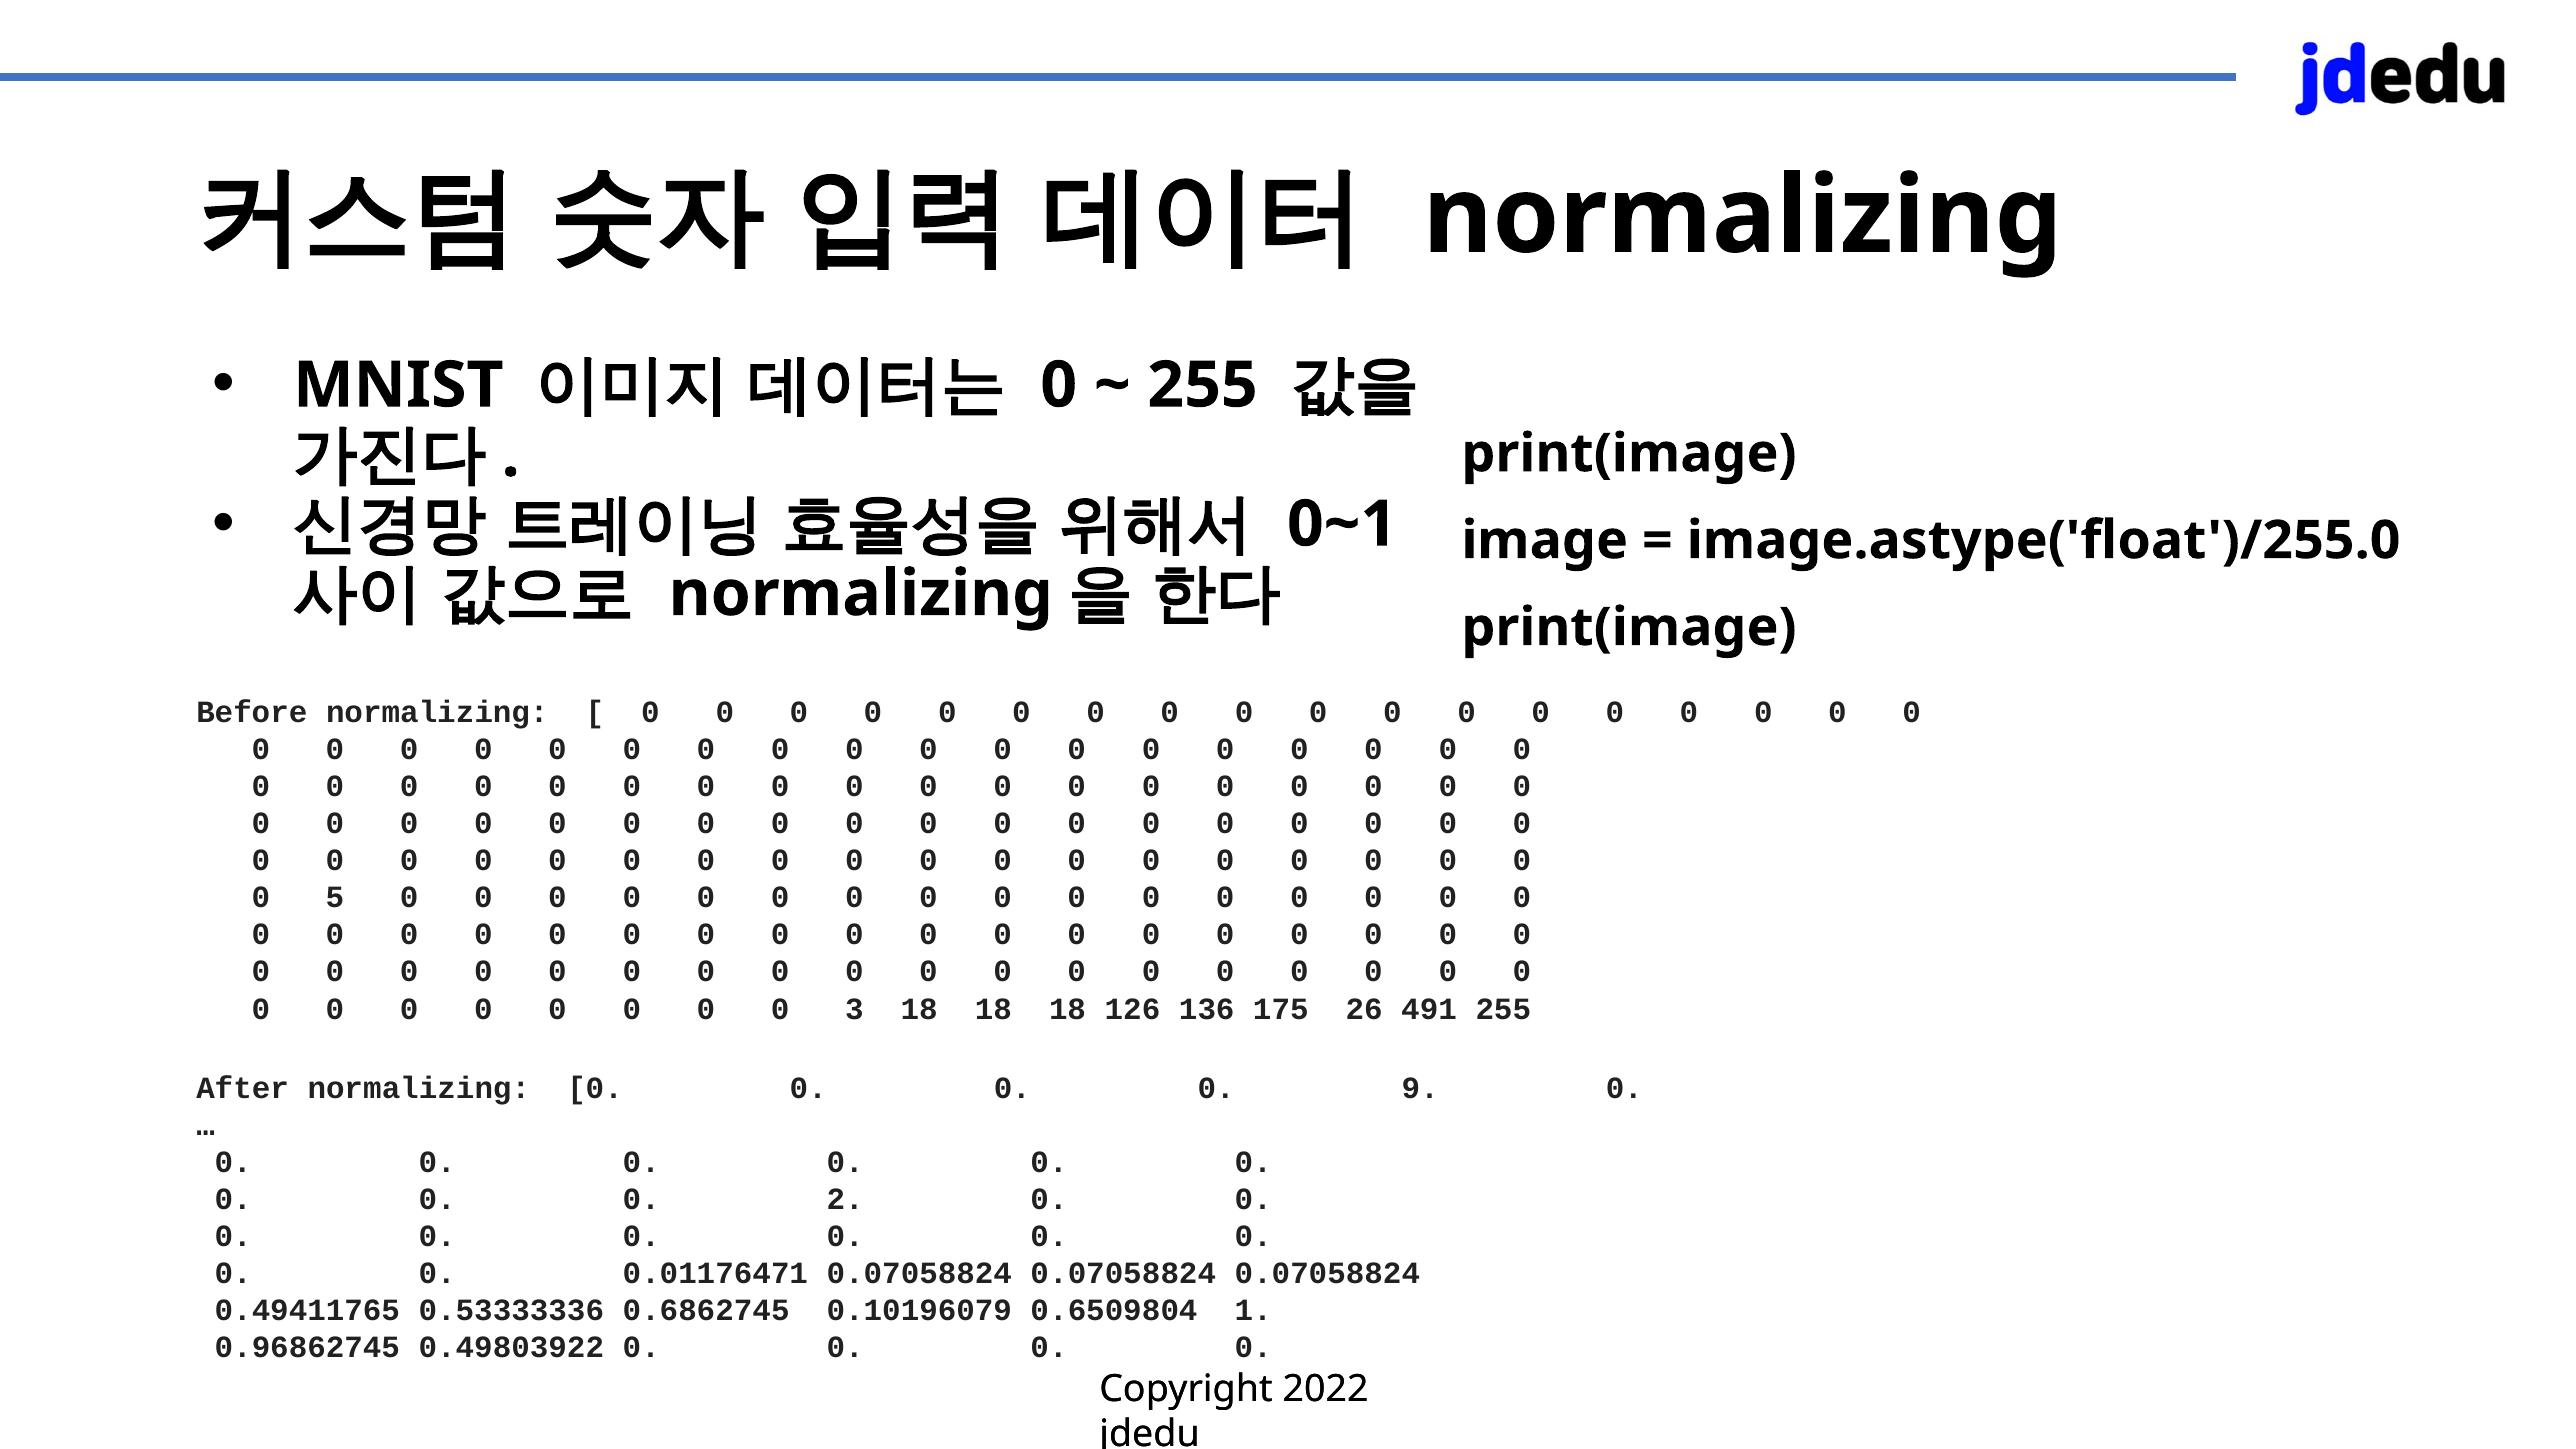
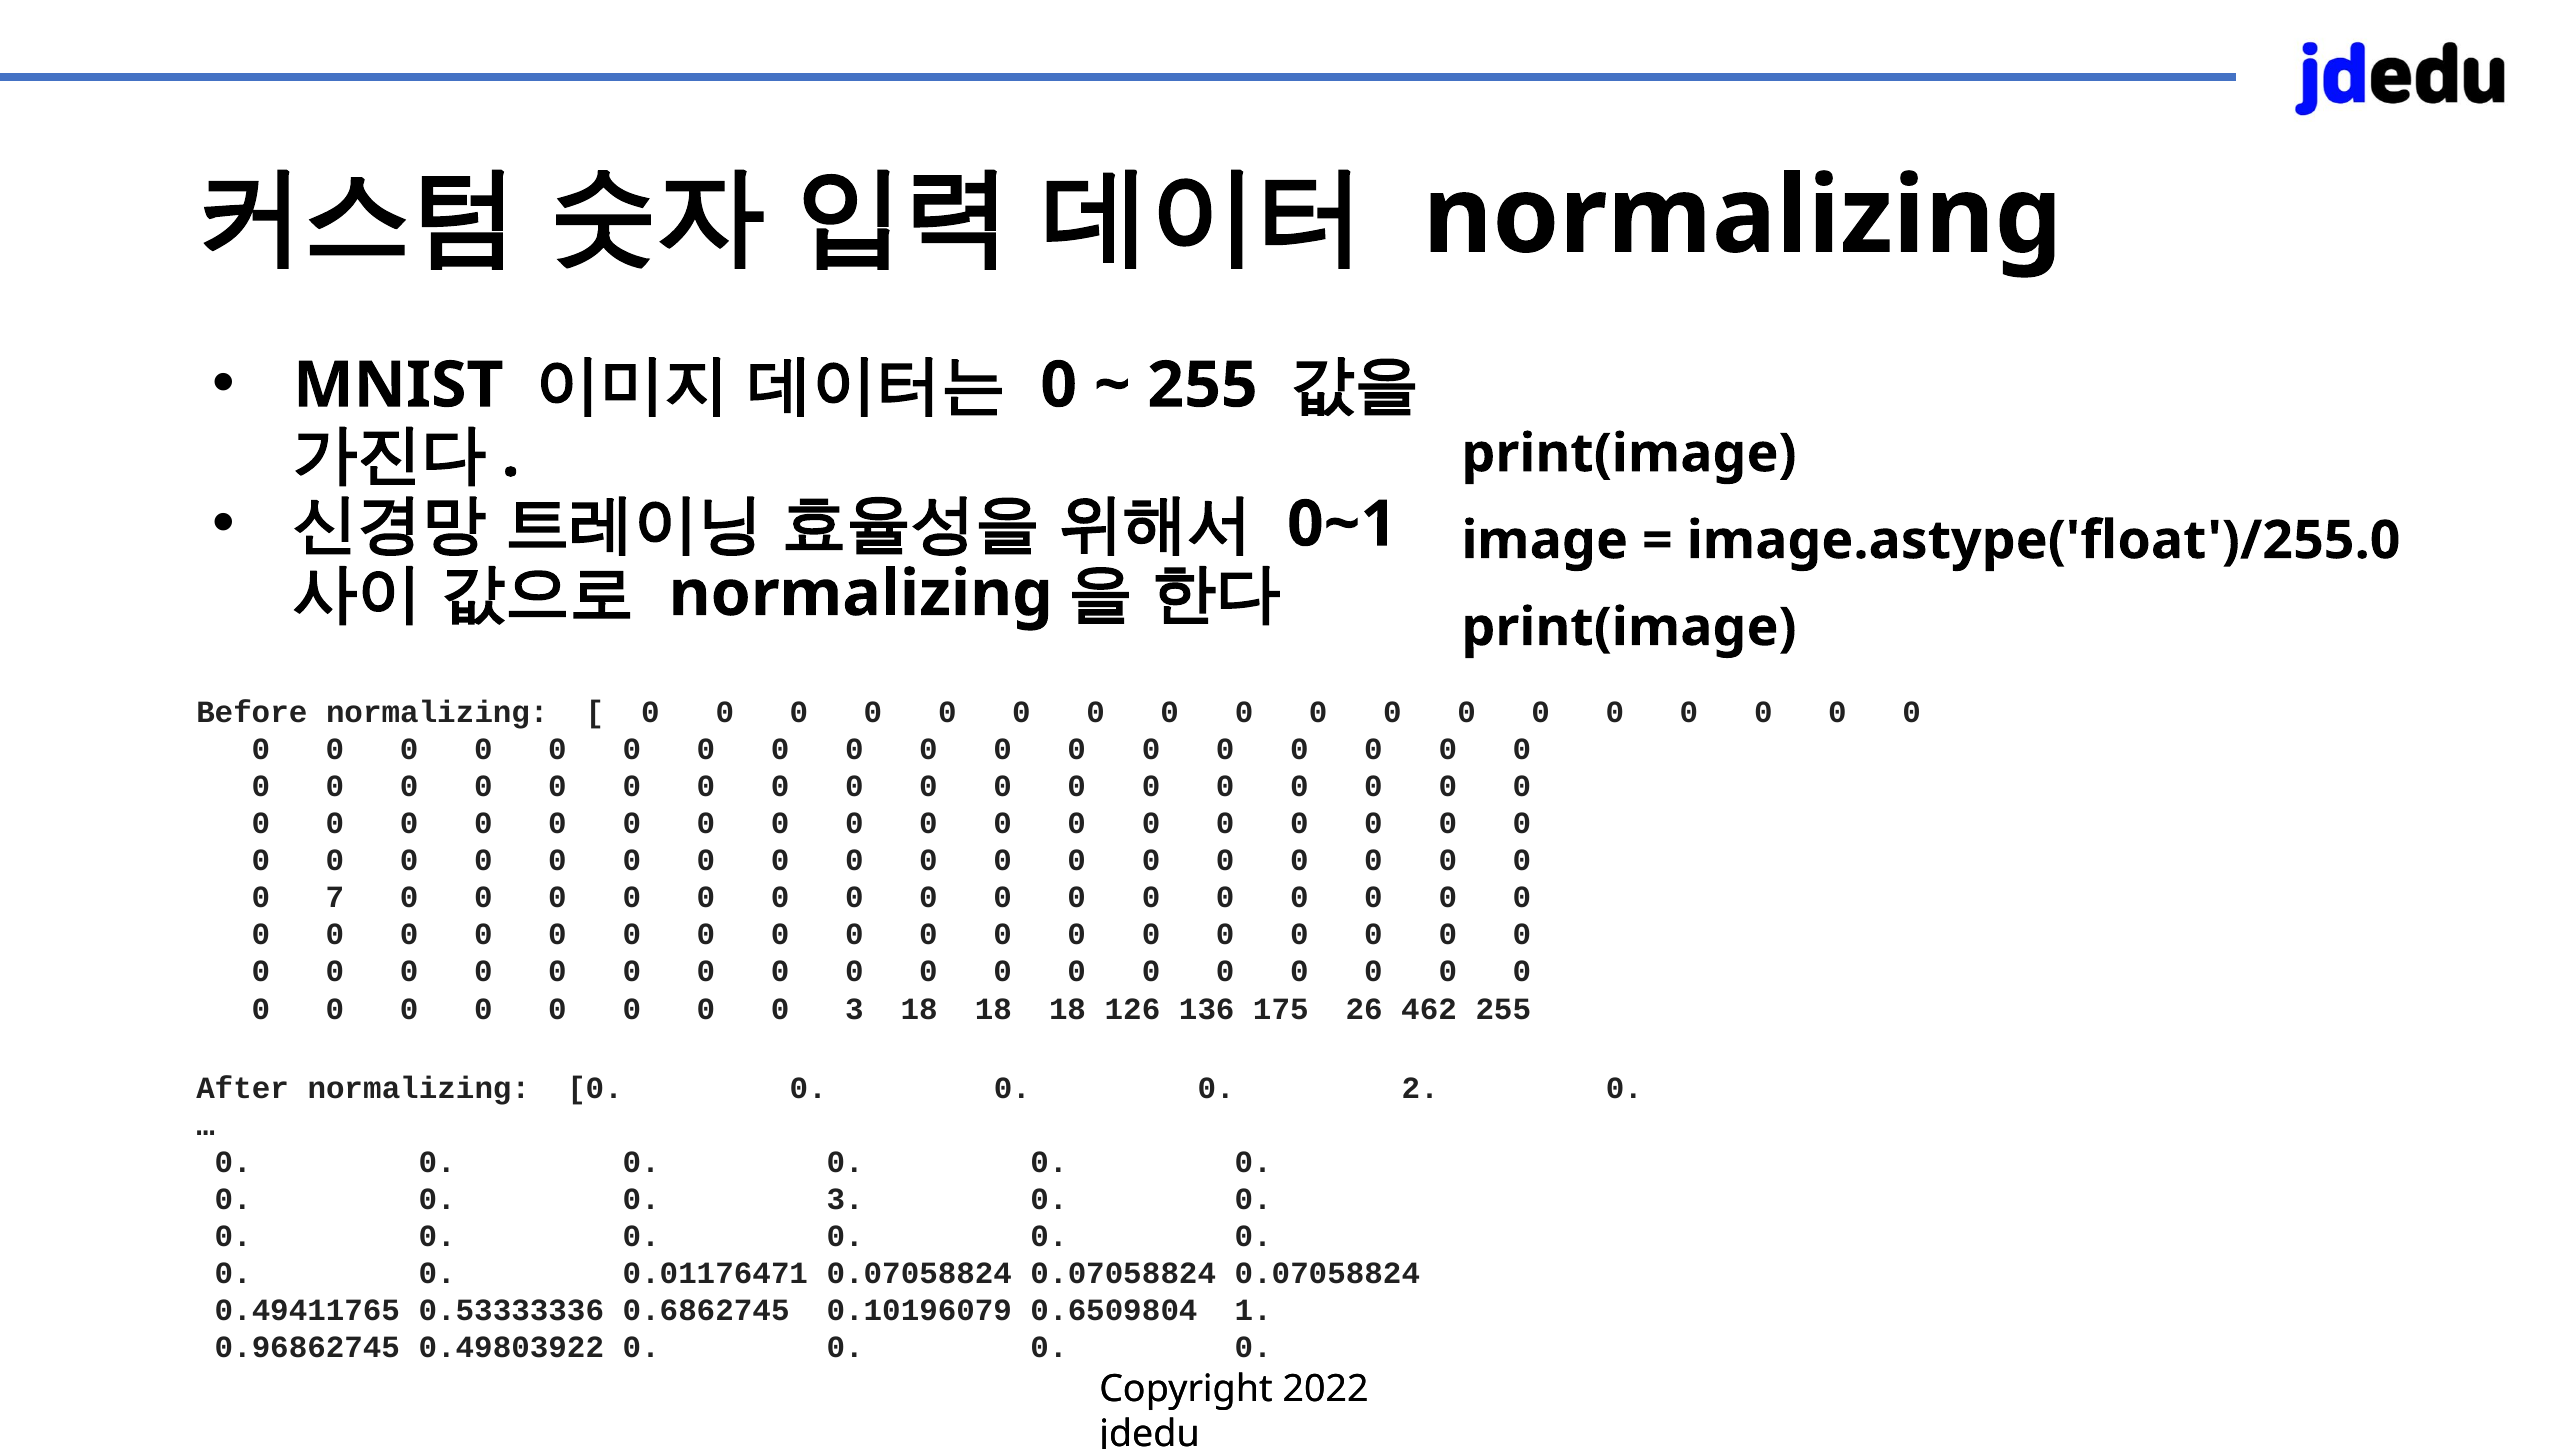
5: 5 -> 7
491: 491 -> 462
9: 9 -> 2
2 at (845, 1199): 2 -> 3
